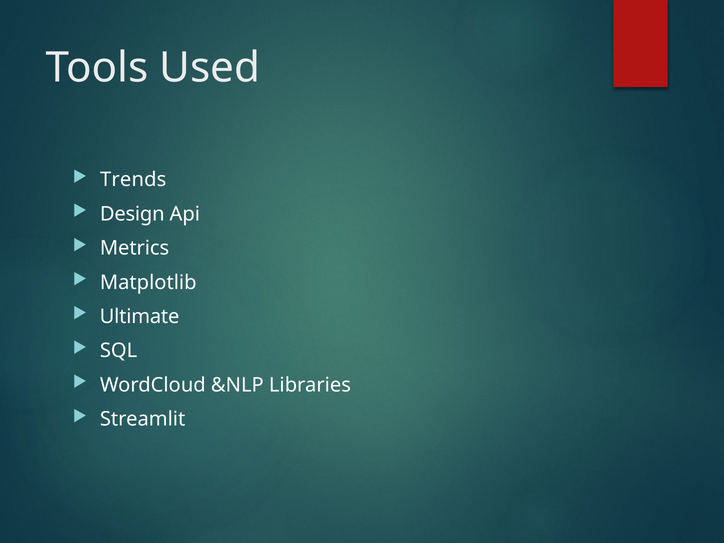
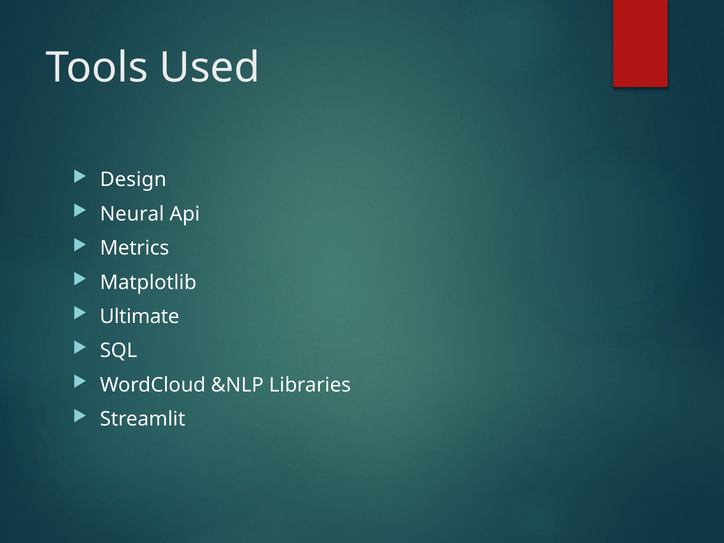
Trends: Trends -> Design
Design: Design -> Neural
